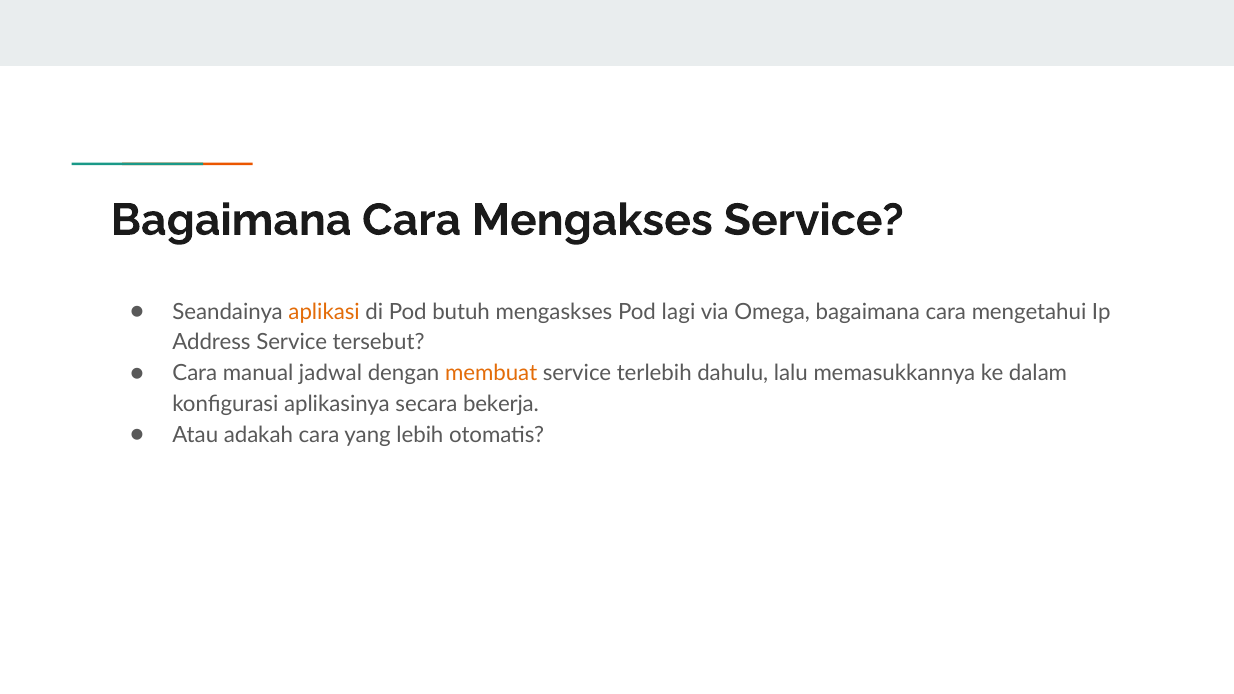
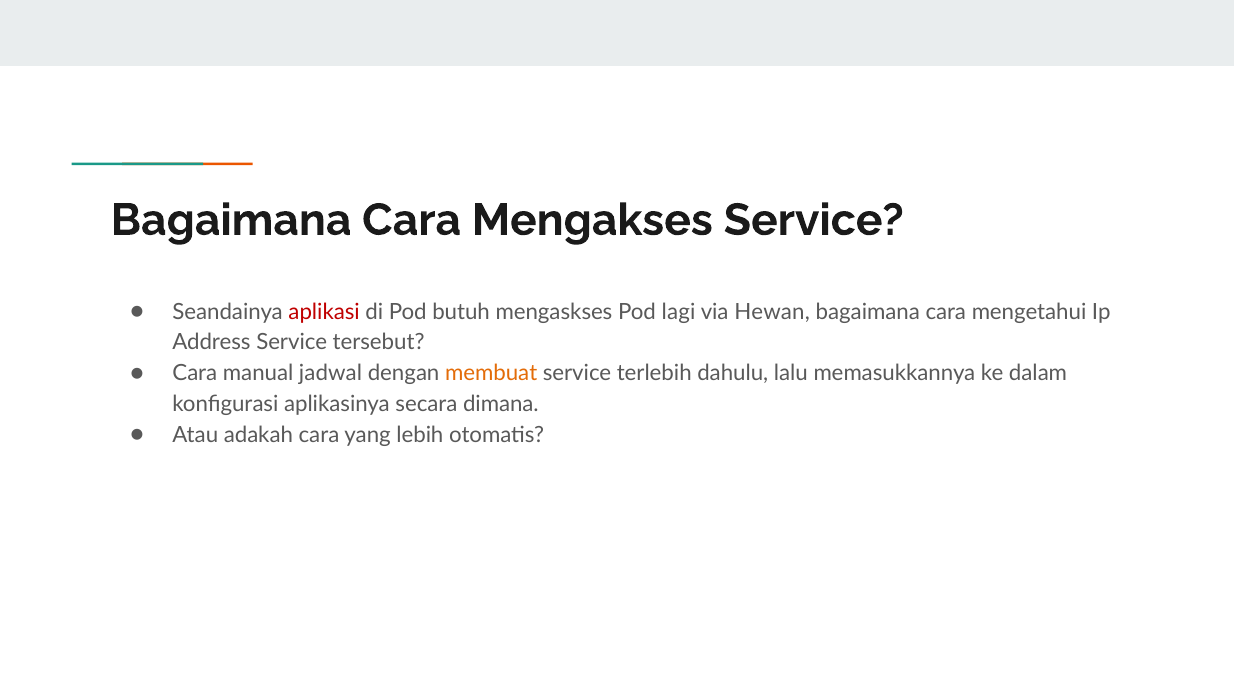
aplikasi colour: orange -> red
Omega: Omega -> Hewan
bekerja: bekerja -> dimana
